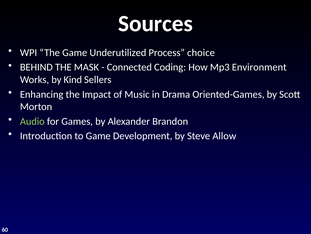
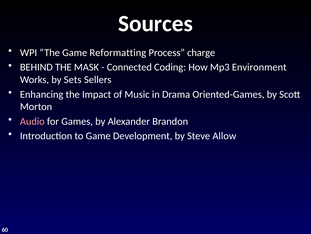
Underutilized: Underutilized -> Reformatting
choice: choice -> charge
Kind: Kind -> Sets
Audio colour: light green -> pink
